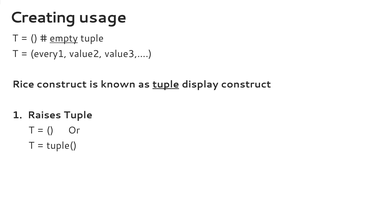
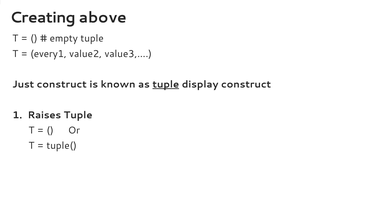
usage: usage -> above
empty underline: present -> none
Rice: Rice -> Just
